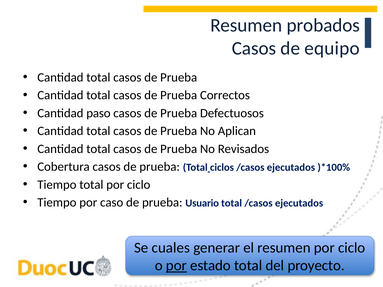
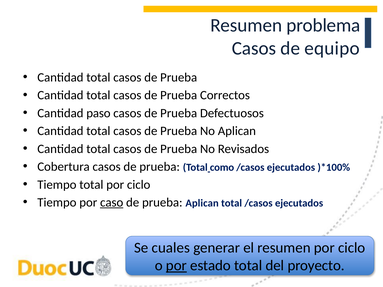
probados: probados -> problema
ciclos: ciclos -> como
caso underline: none -> present
prueba Usuario: Usuario -> Aplican
